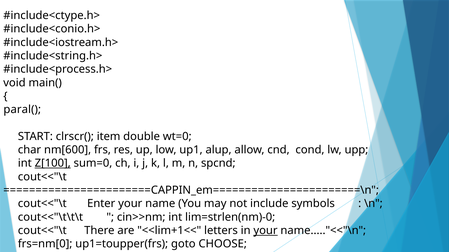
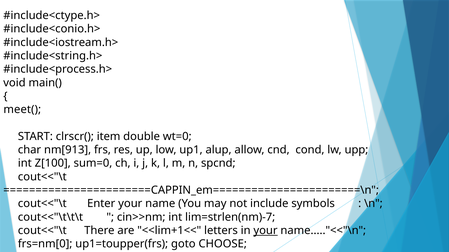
paral(: paral( -> meet(
nm[600: nm[600 -> nm[913
Z[100 underline: present -> none
lim=strlen(nm)-0: lim=strlen(nm)-0 -> lim=strlen(nm)-7
